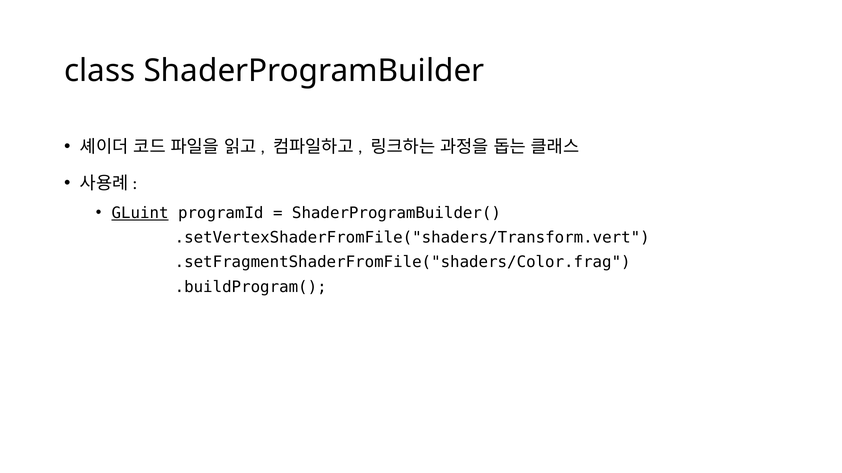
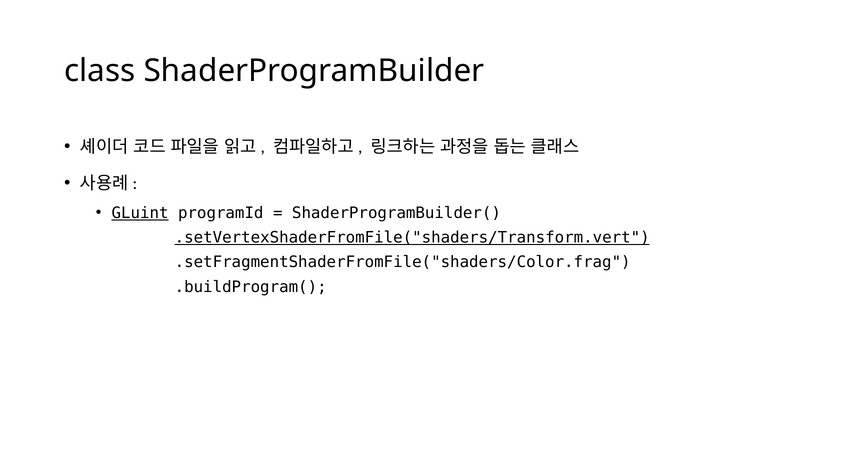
.setVertexShaderFromFile("shaders/Transform.vert underline: none -> present
